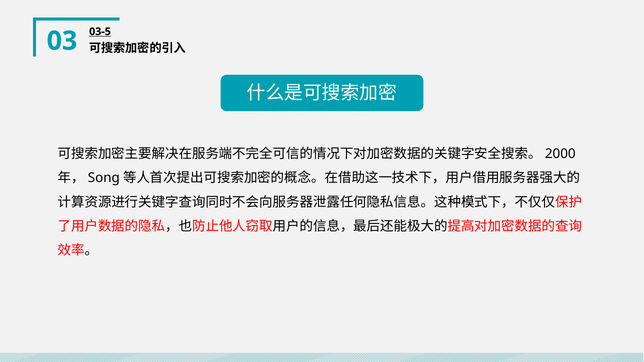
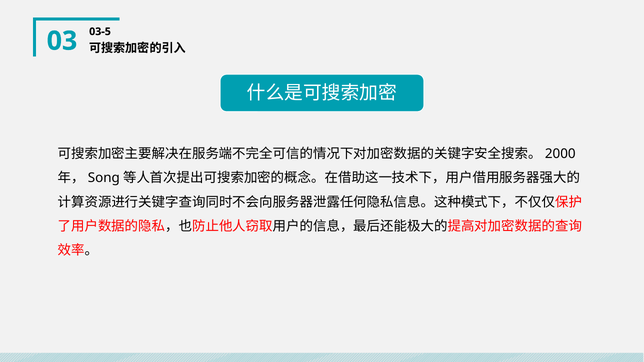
03-5 underline: present -> none
